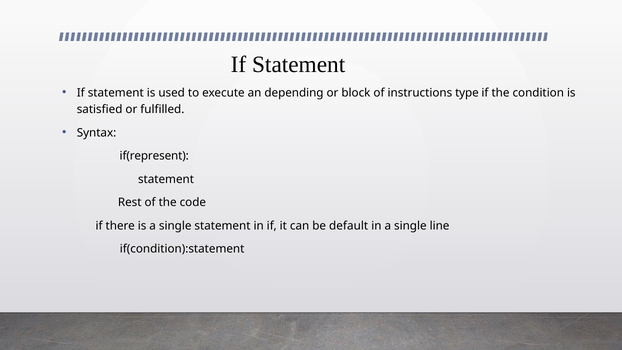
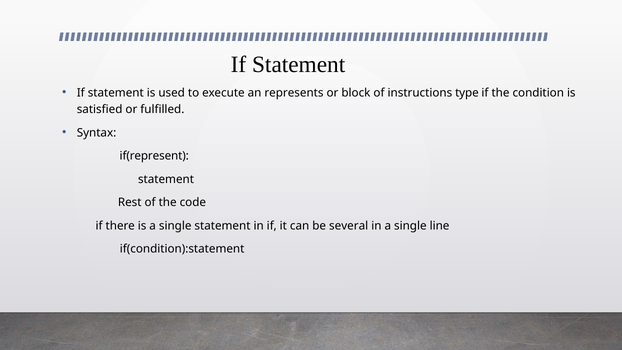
depending: depending -> represents
default: default -> several
